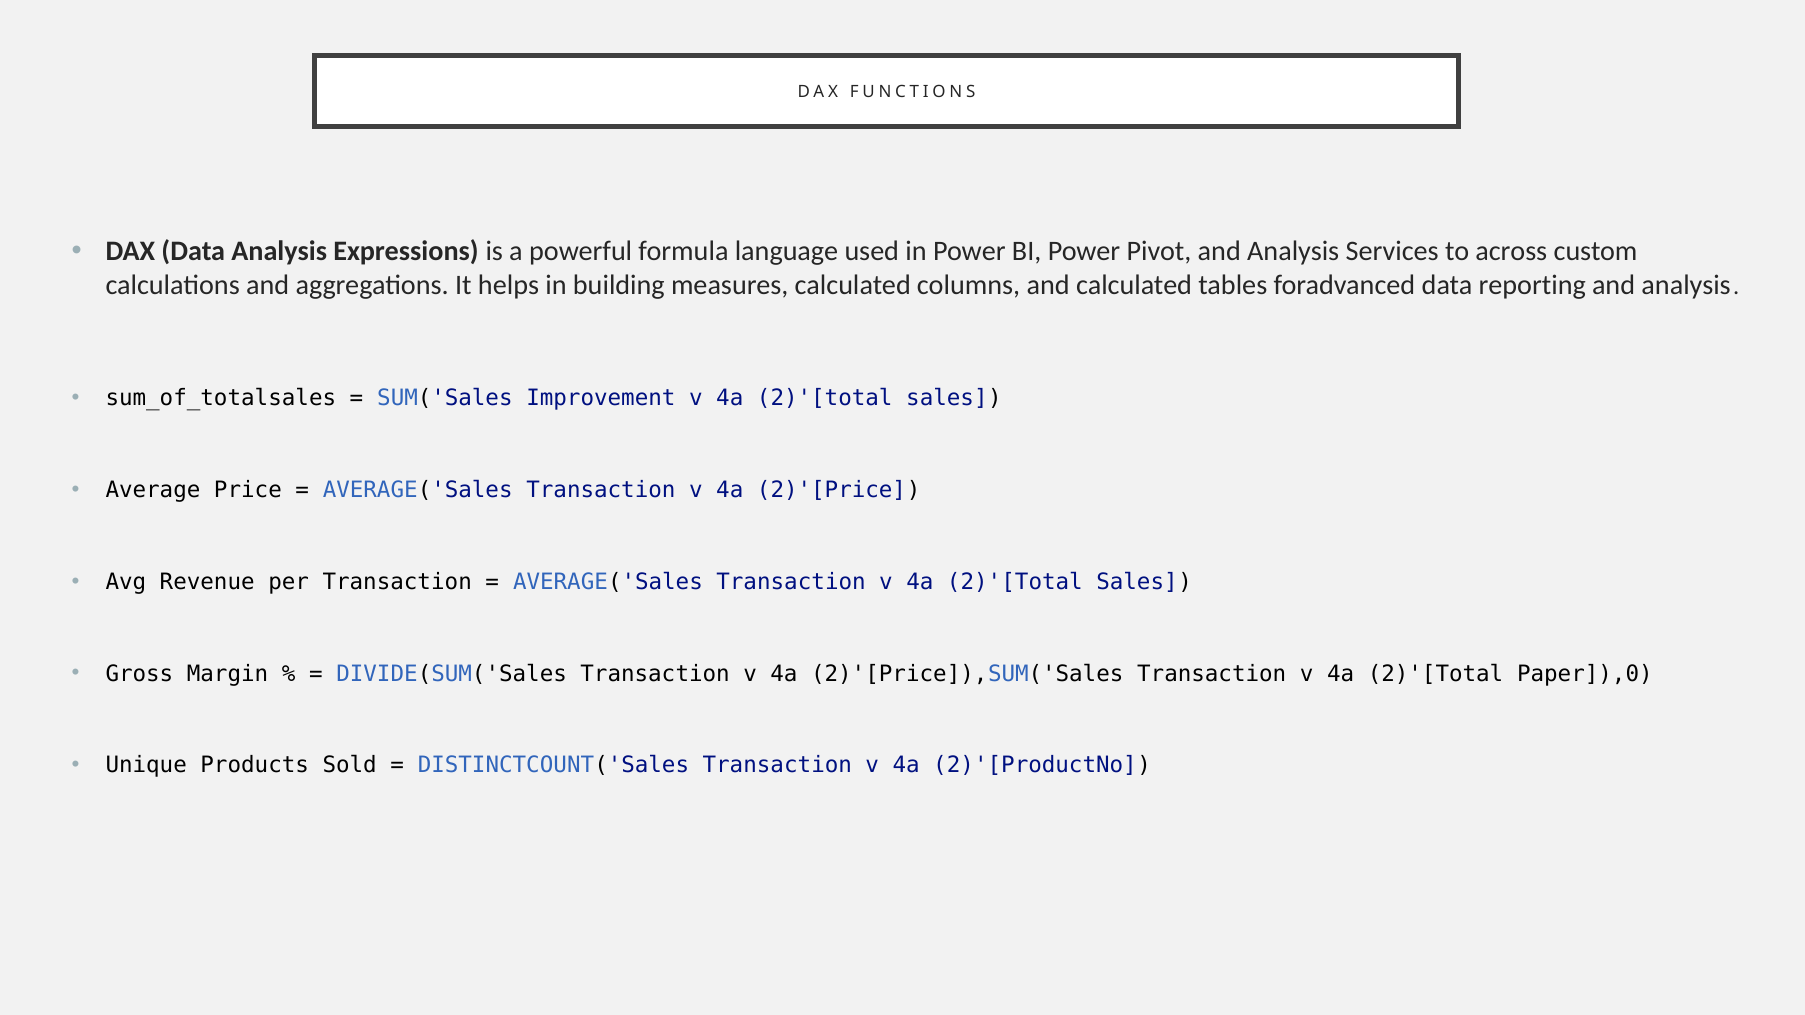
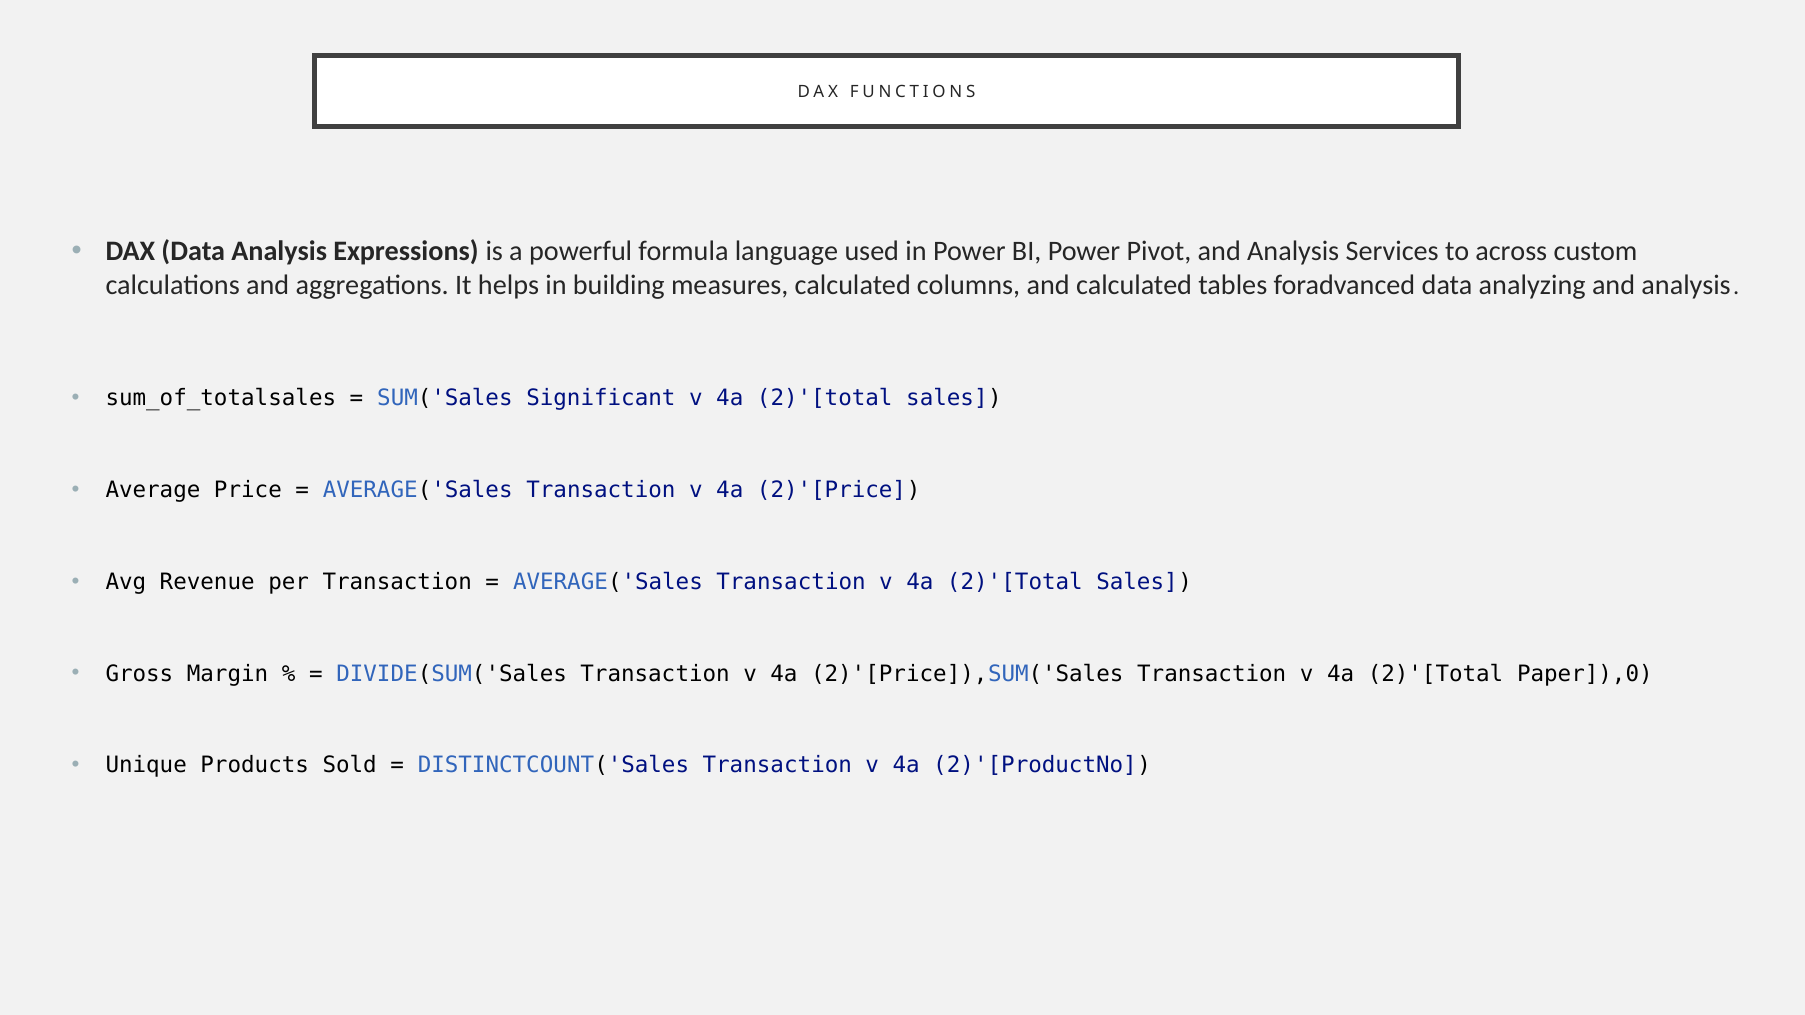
reporting: reporting -> analyzing
Improvement: Improvement -> Significant
